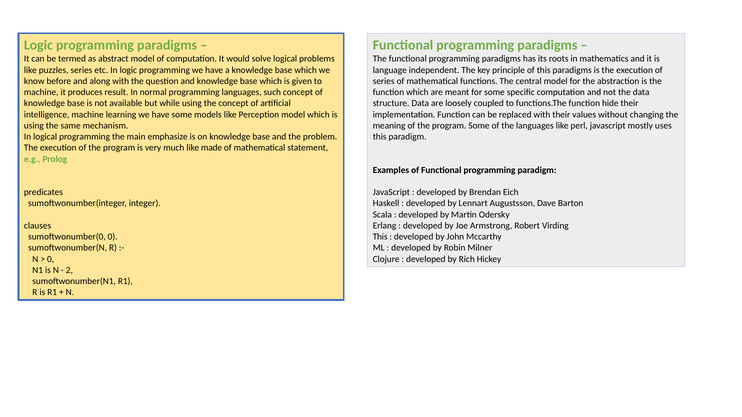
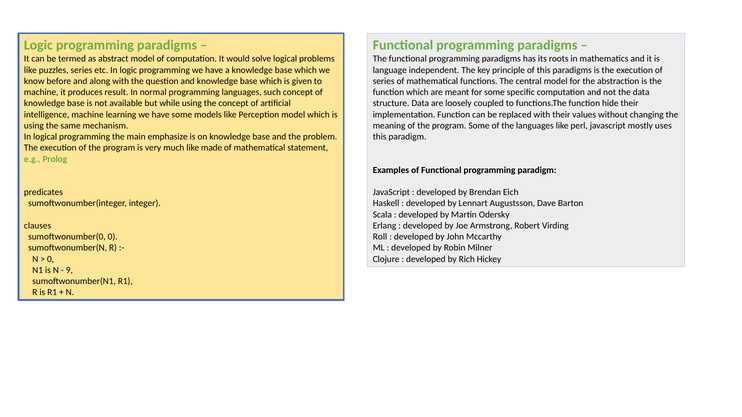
This at (380, 237): This -> Roll
2: 2 -> 9
